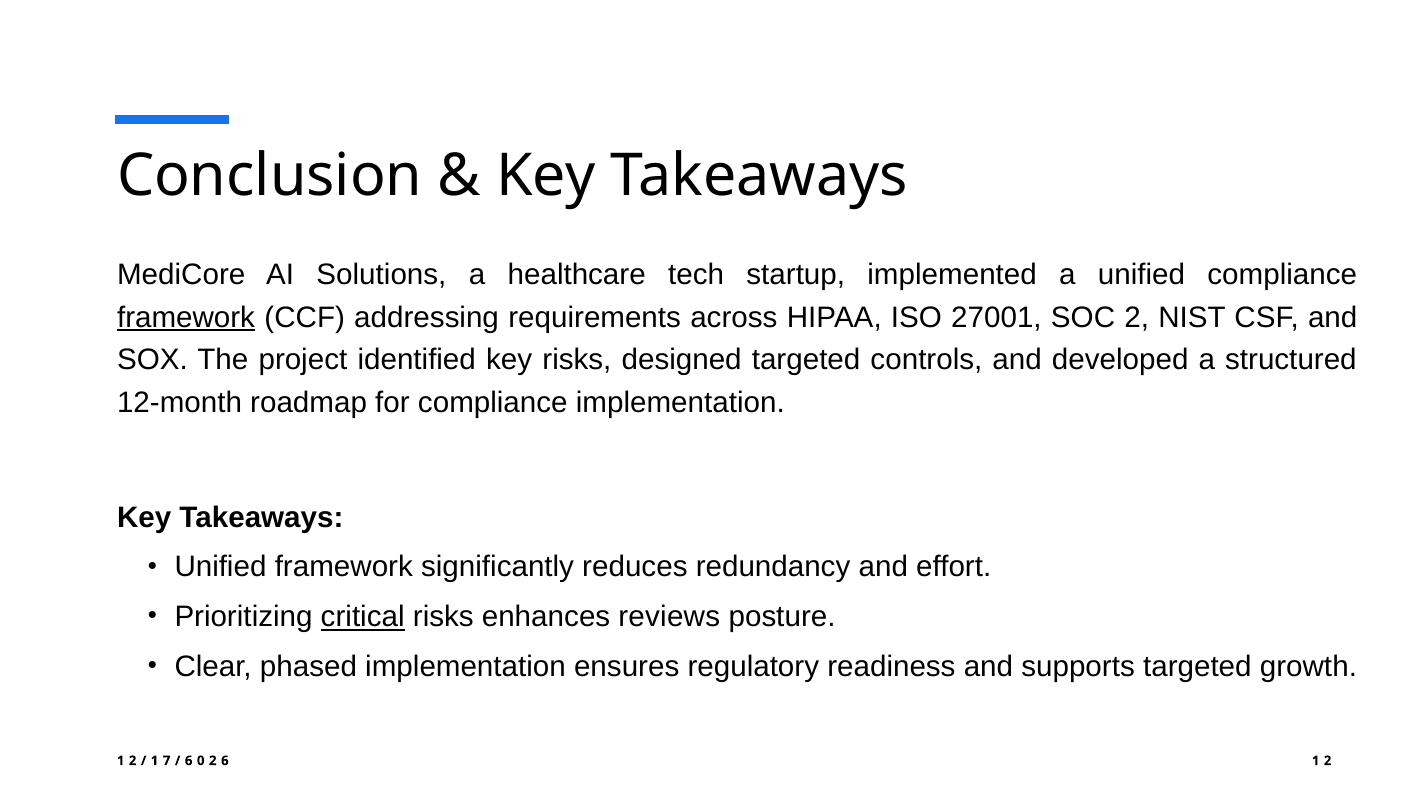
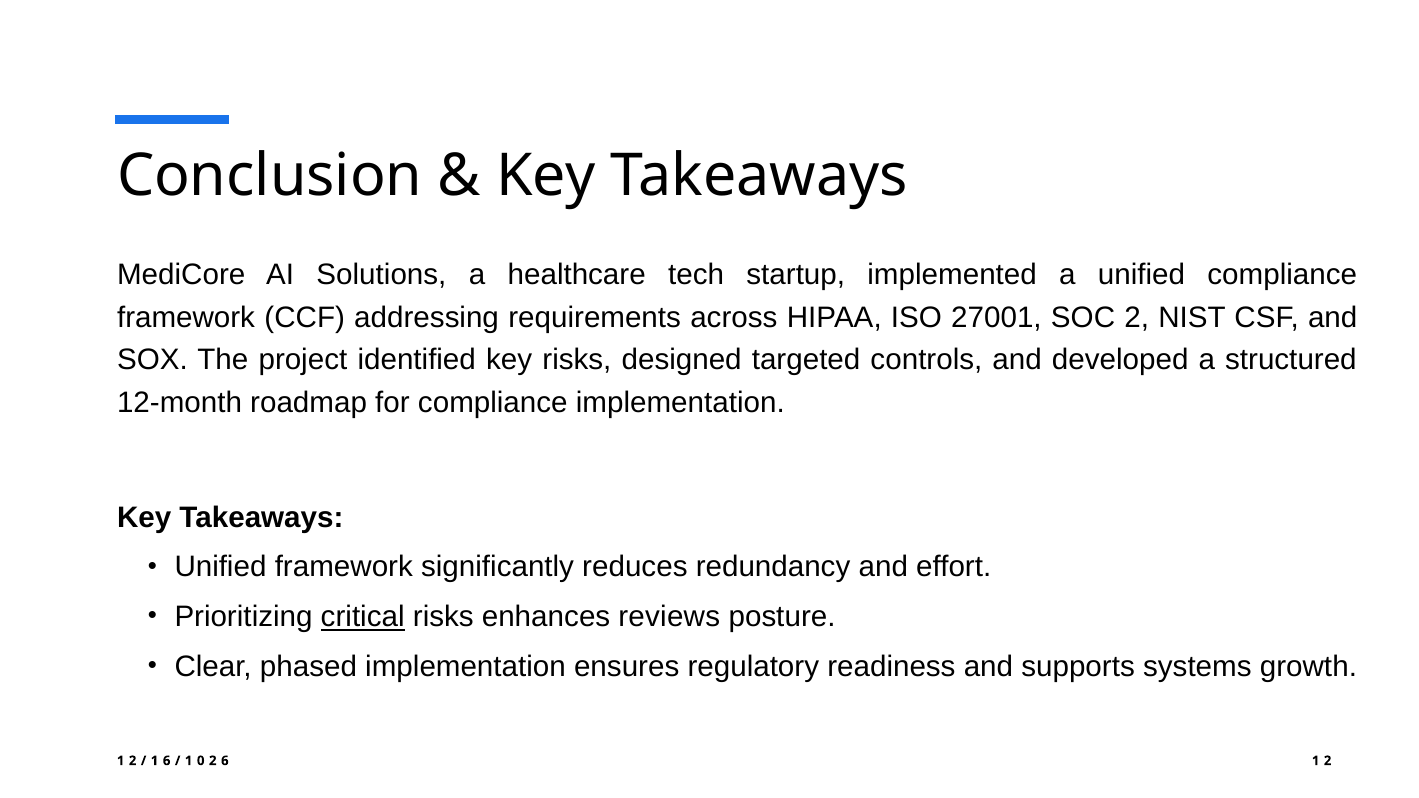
framework at (186, 318) underline: present -> none
supports targeted: targeted -> systems
7 at (167, 761): 7 -> 6
6 at (189, 761): 6 -> 1
